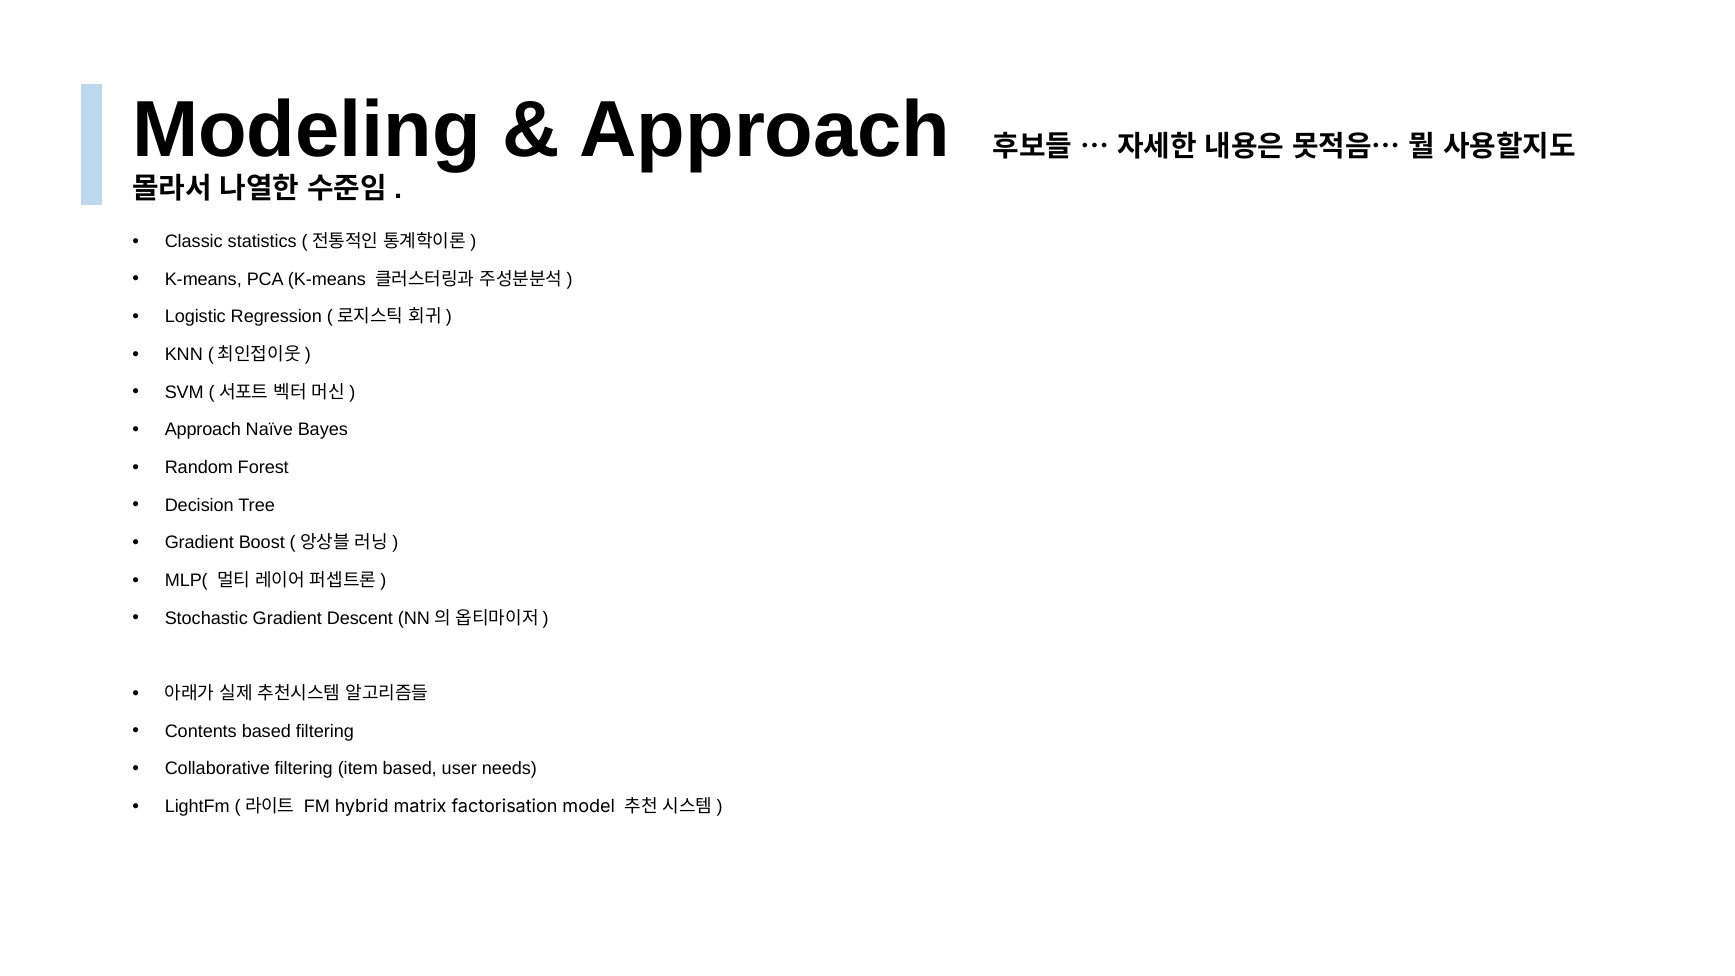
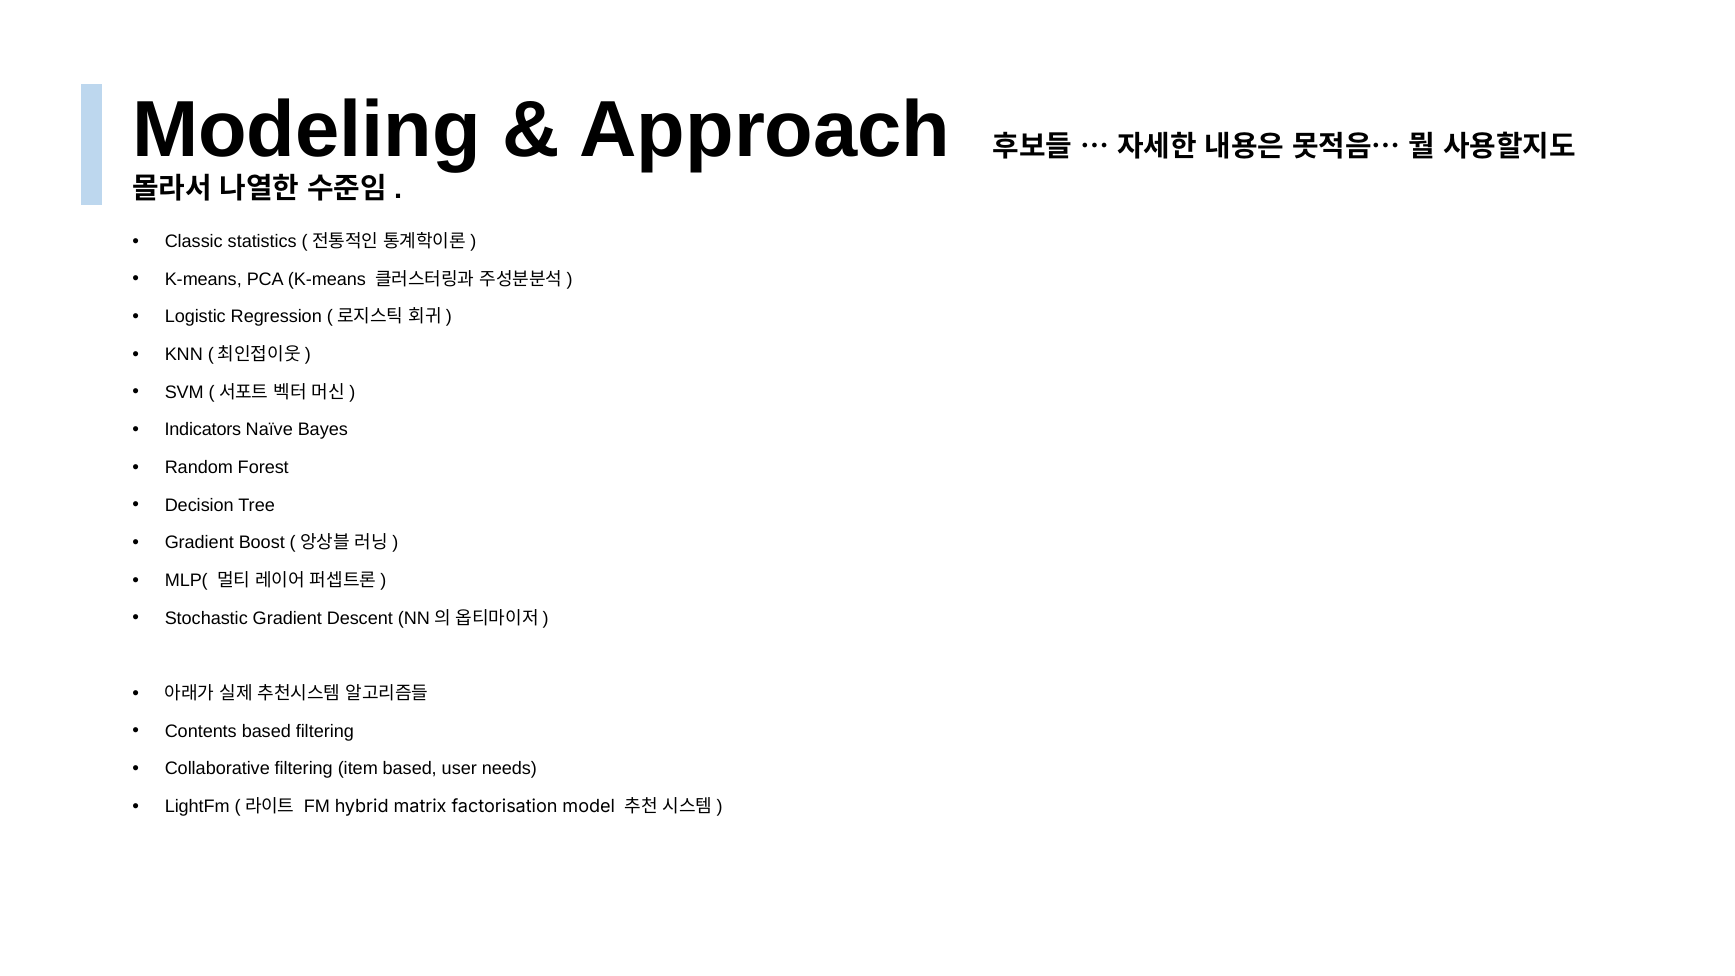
Approach at (203, 430): Approach -> Indicators
